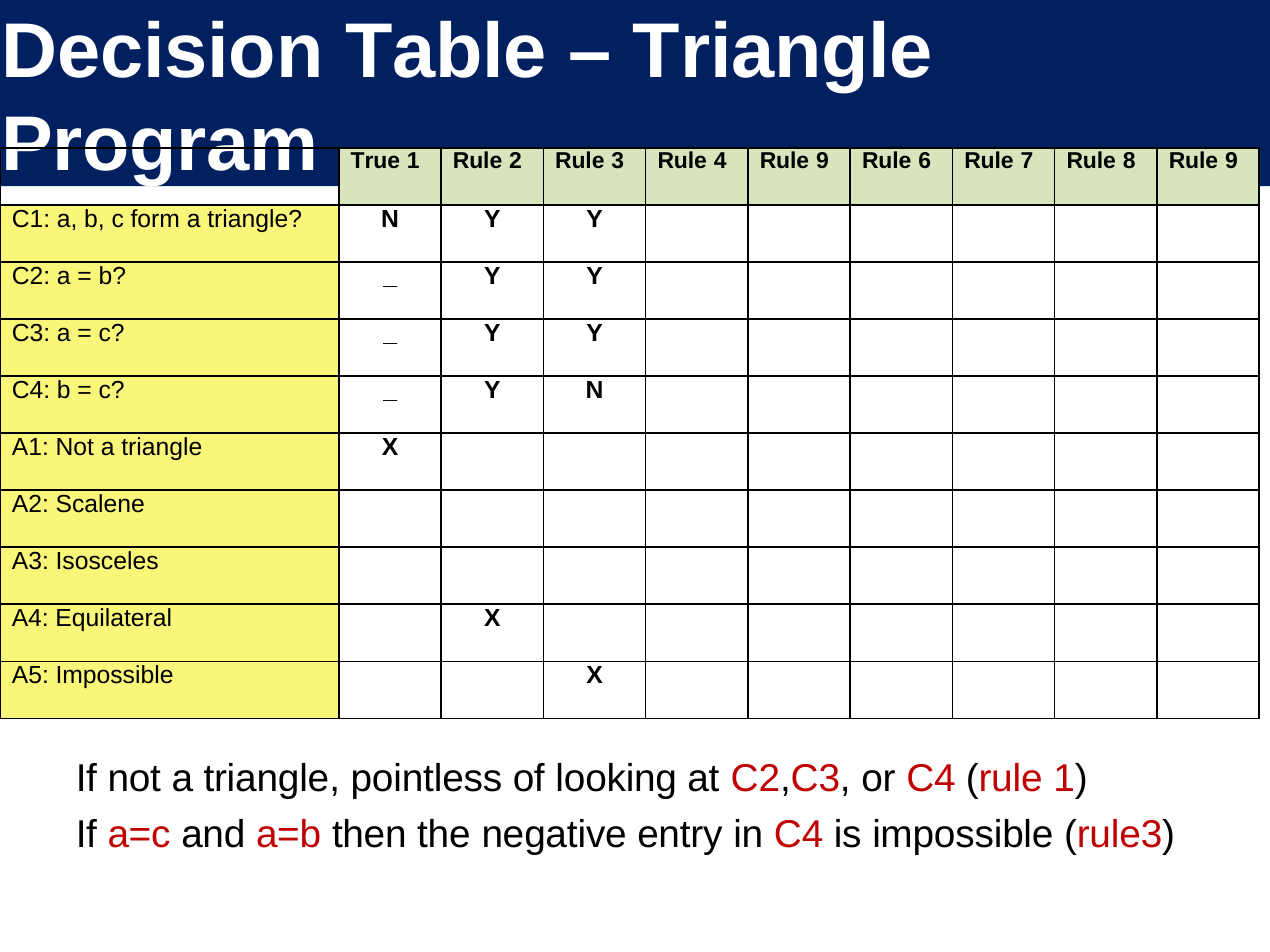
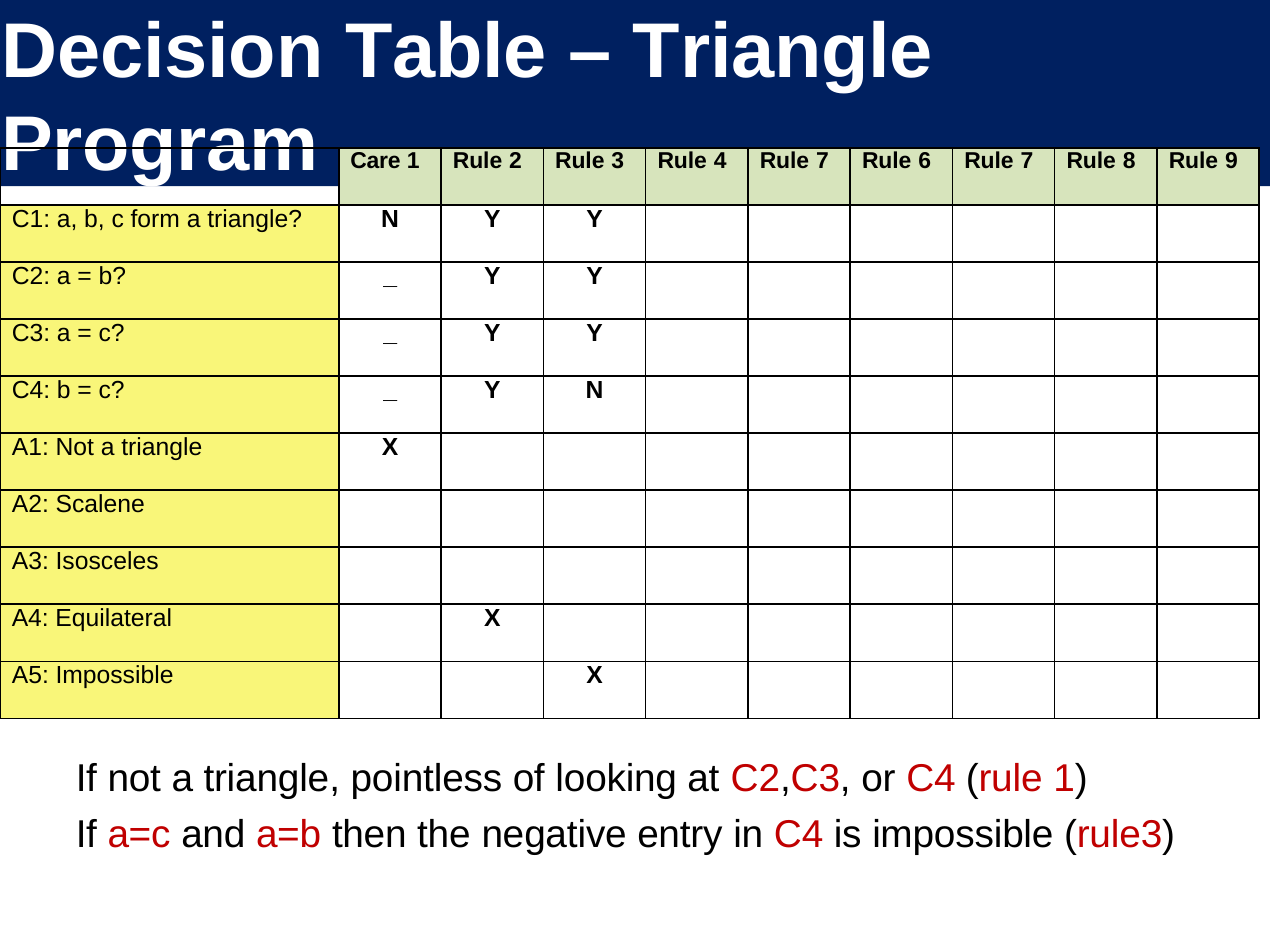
True: True -> Care
4 Rule 9: 9 -> 7
